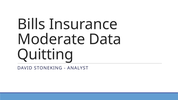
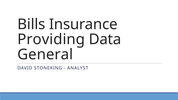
Moderate: Moderate -> Providing
Quitting: Quitting -> General
